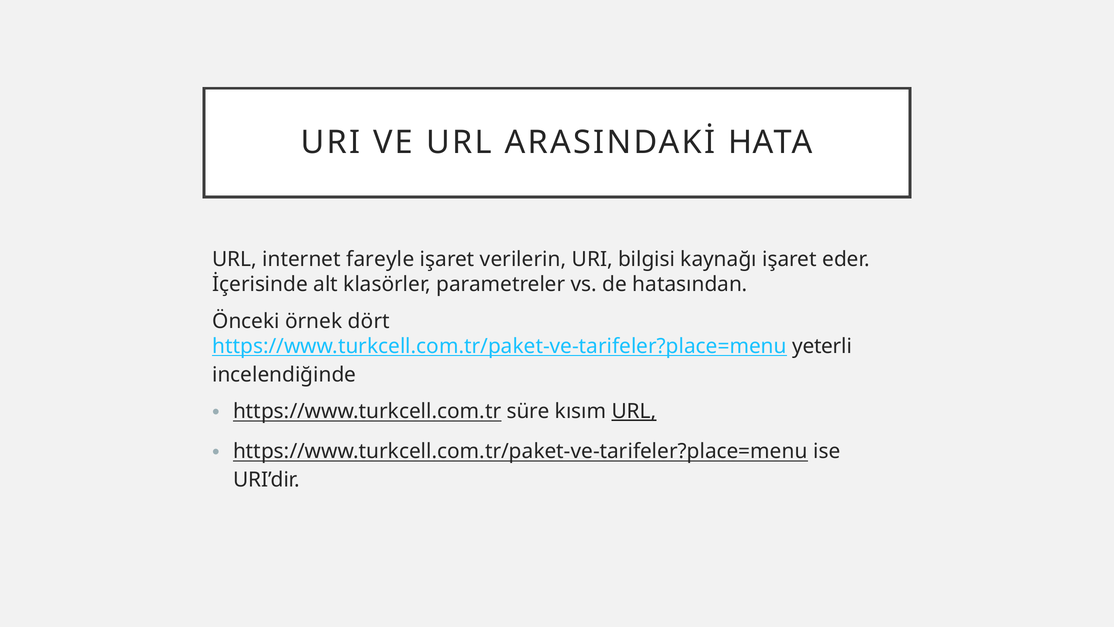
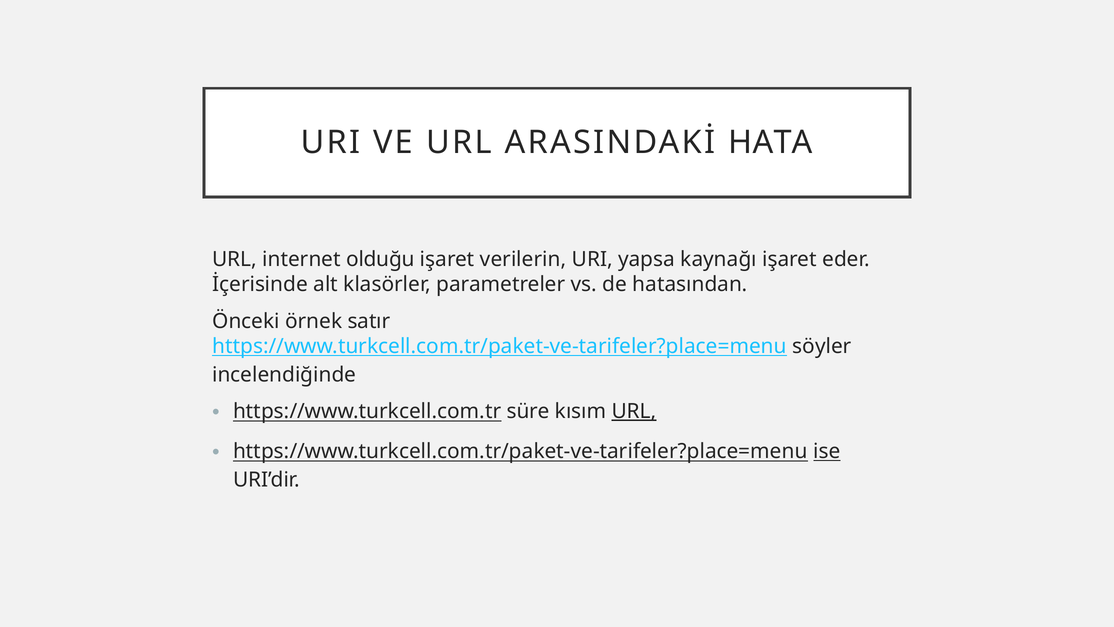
fareyle: fareyle -> olduğu
bilgisi: bilgisi -> yapsa
dört: dört -> satır
yeterli: yeterli -> söyler
ise underline: none -> present
